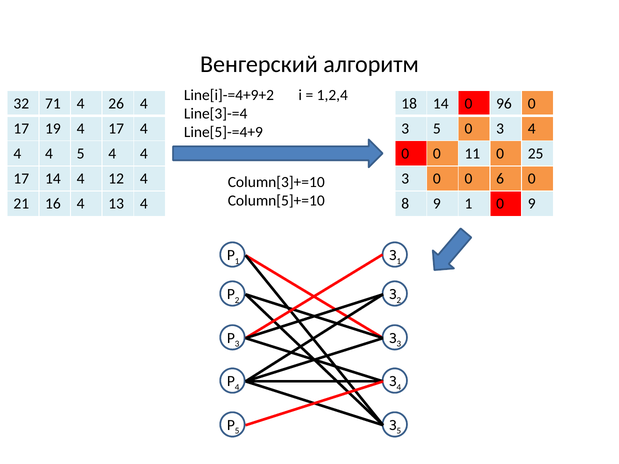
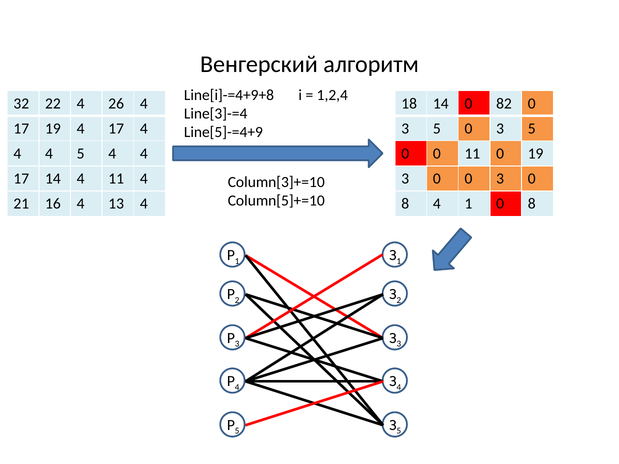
Line[i]-=4+9+2: Line[i]-=4+9+2 -> Line[i]-=4+9+8
71: 71 -> 22
96: 96 -> 82
5 0 3 4: 4 -> 5
0 25: 25 -> 19
4 12: 12 -> 11
0 0 6: 6 -> 3
8 9: 9 -> 4
1 0 9: 9 -> 8
